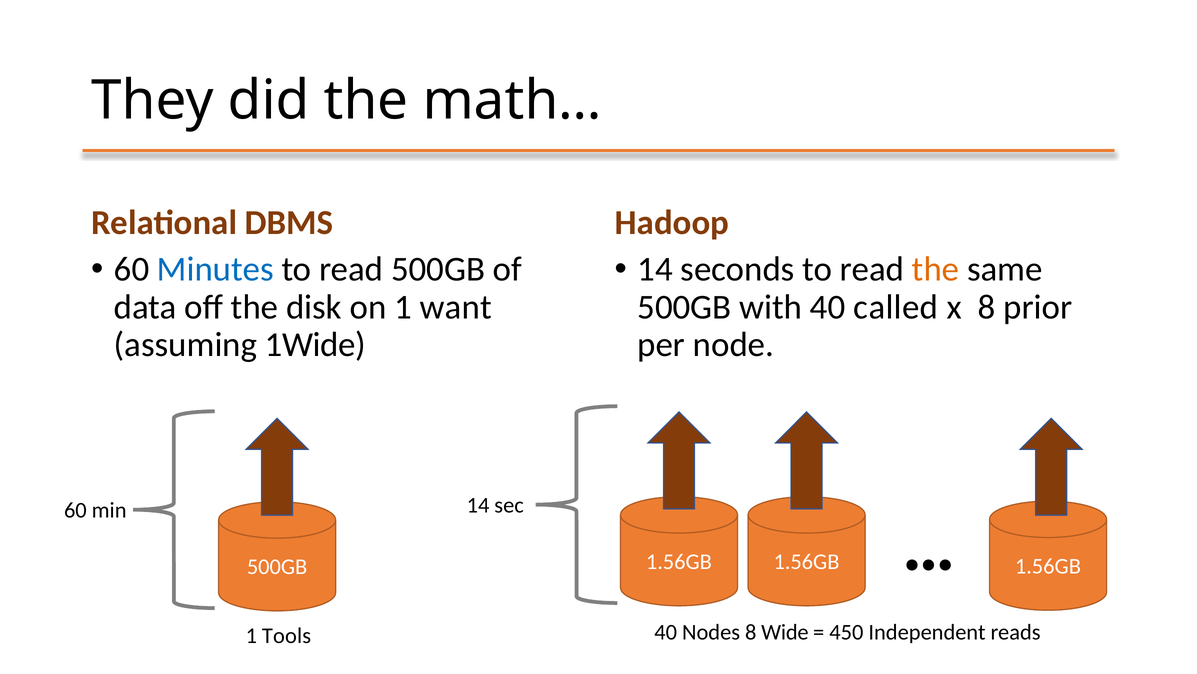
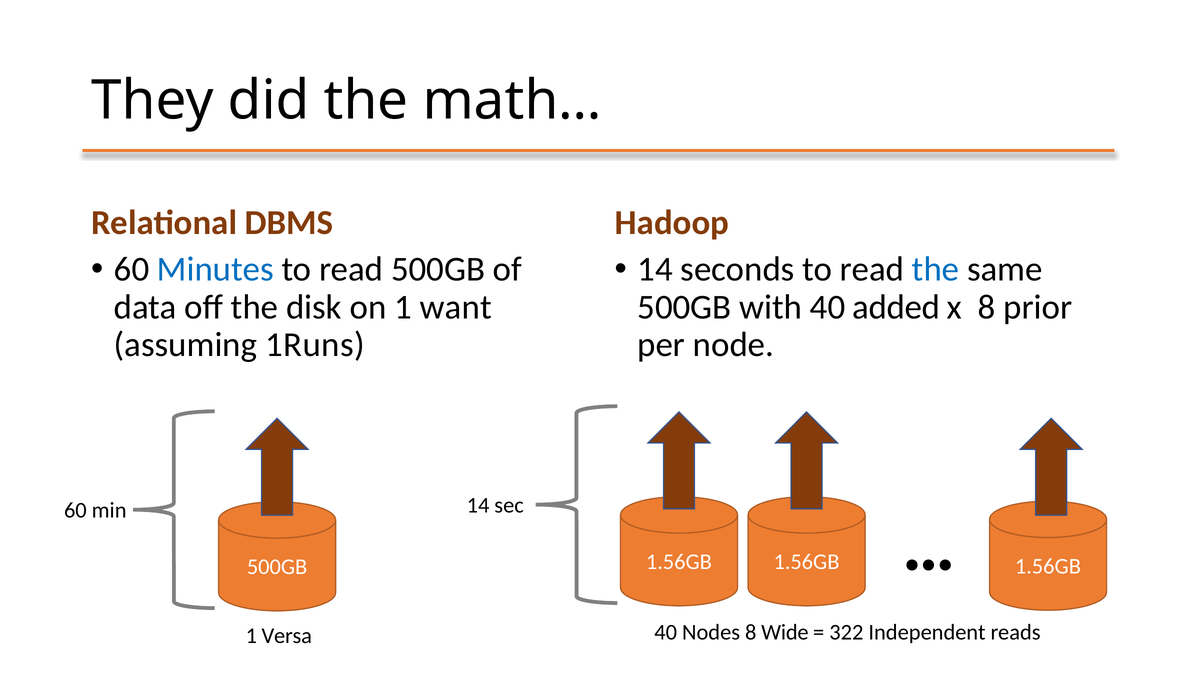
the at (936, 269) colour: orange -> blue
called: called -> added
1Wide: 1Wide -> 1Runs
Tools: Tools -> Versa
450: 450 -> 322
